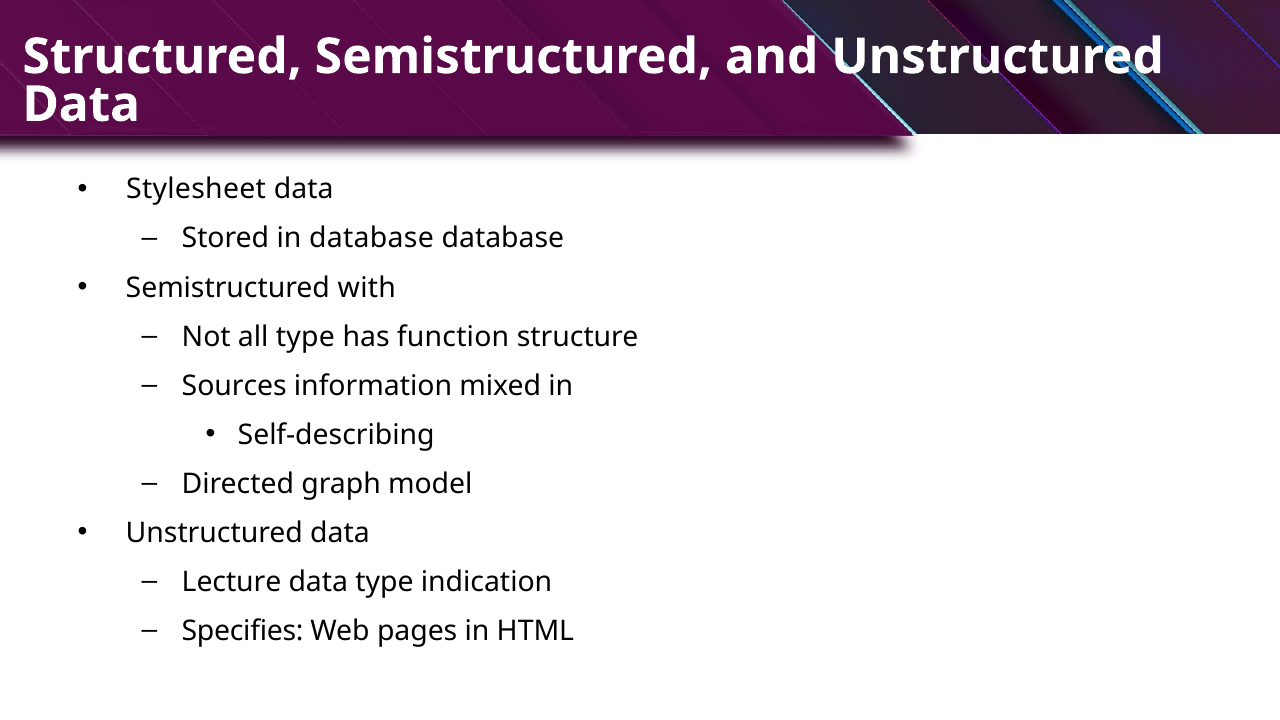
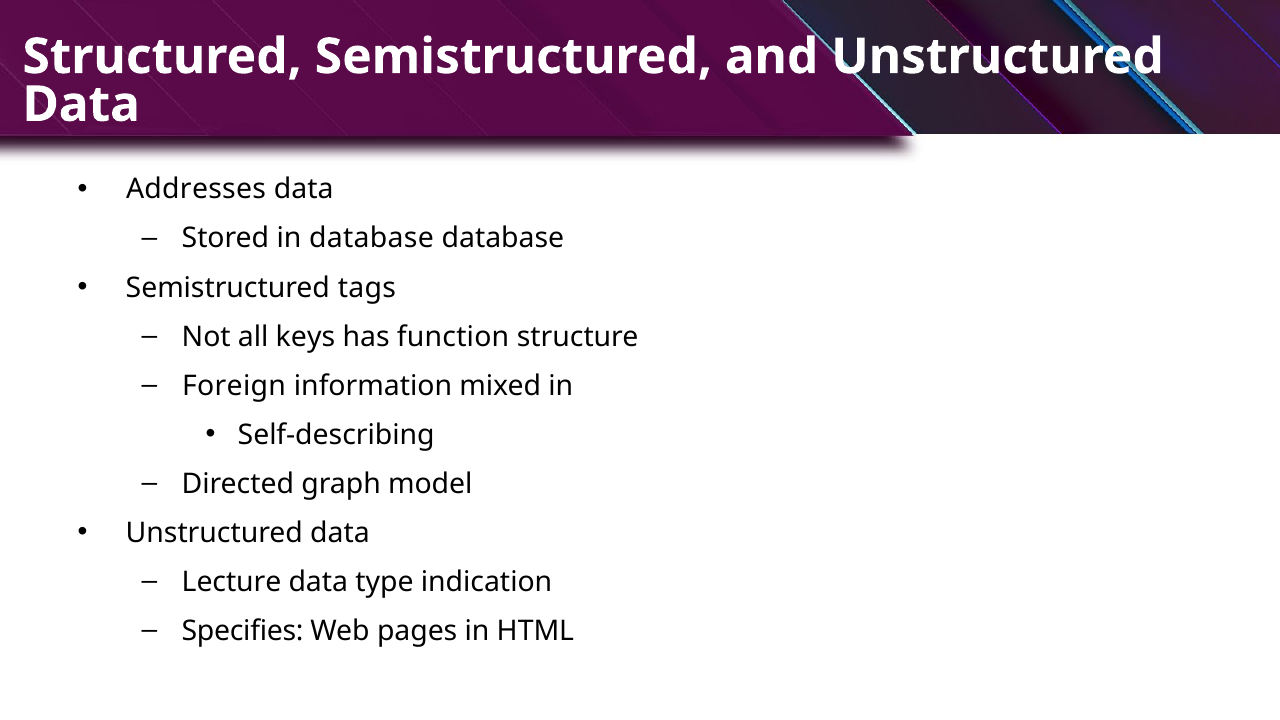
Stylesheet: Stylesheet -> Addresses
with: with -> tags
all type: type -> keys
Sources: Sources -> Foreign
